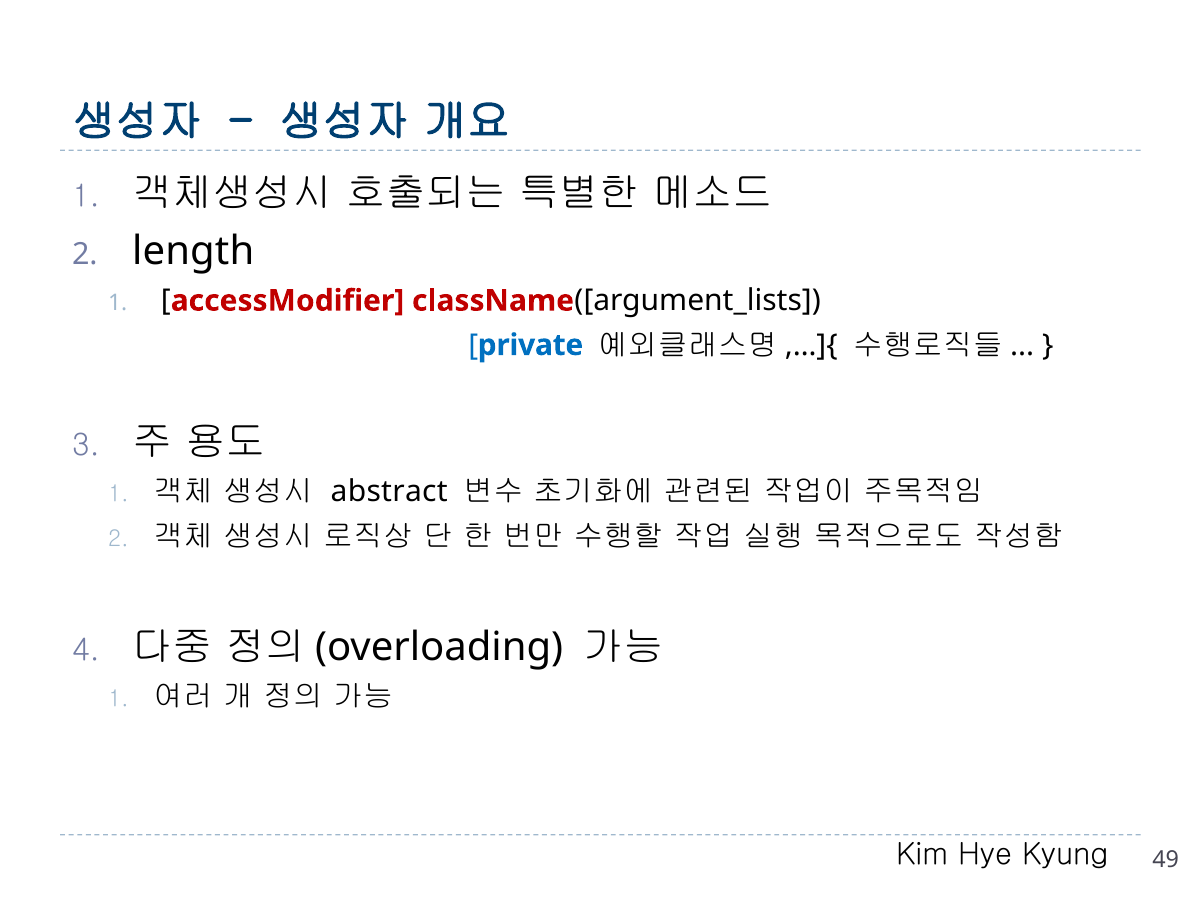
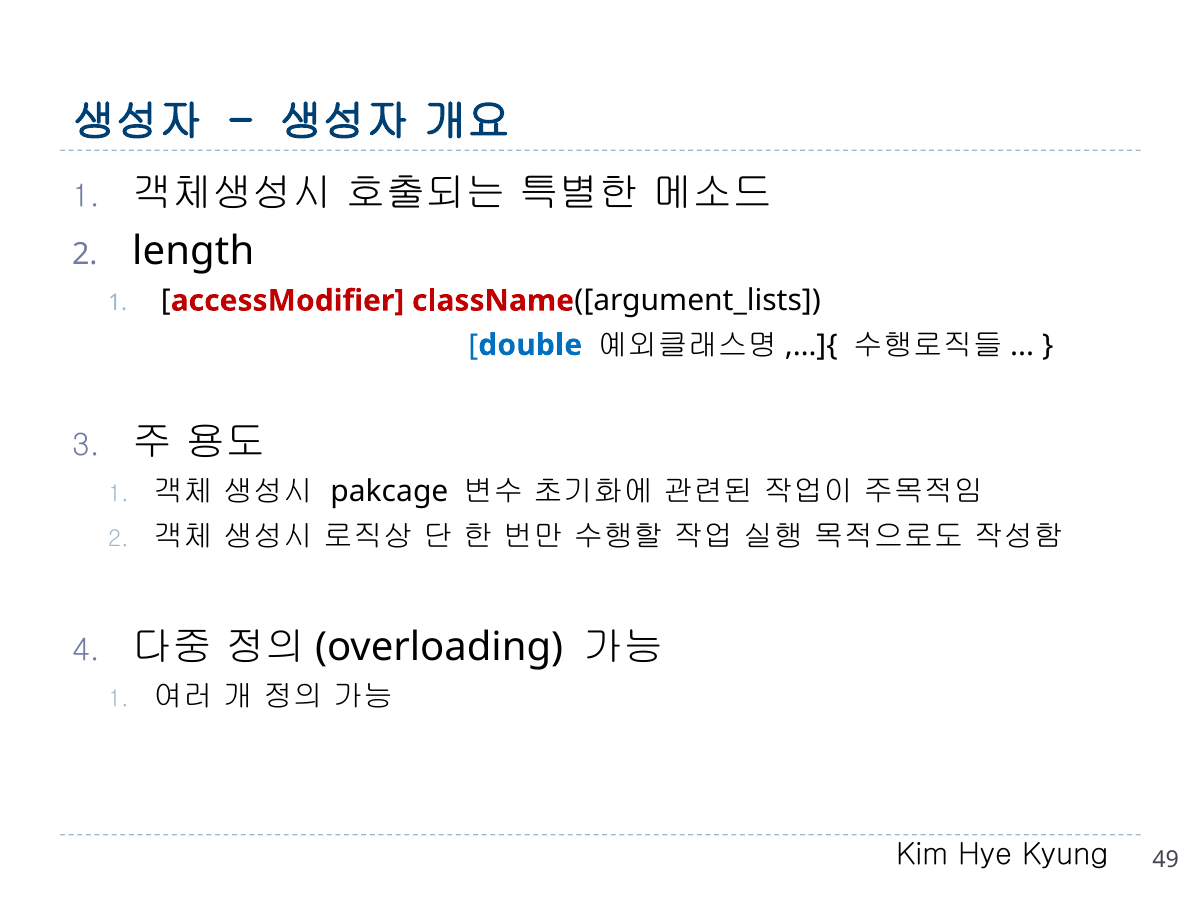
private: private -> double
abstract: abstract -> pakcage
